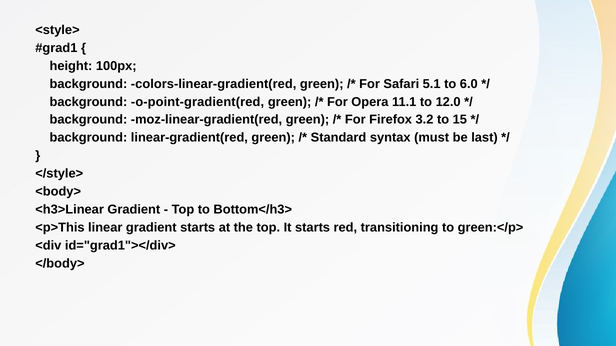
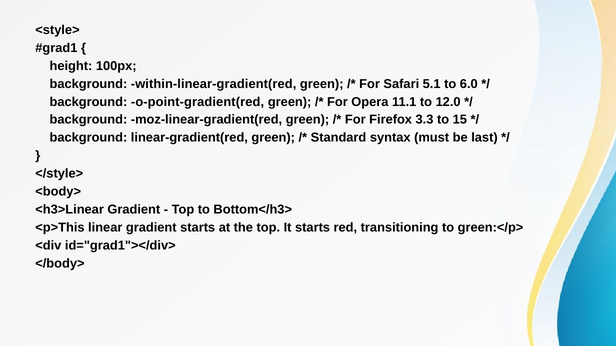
colors-linear-gradient(red: colors-linear-gradient(red -> within-linear-gradient(red
3.2: 3.2 -> 3.3
